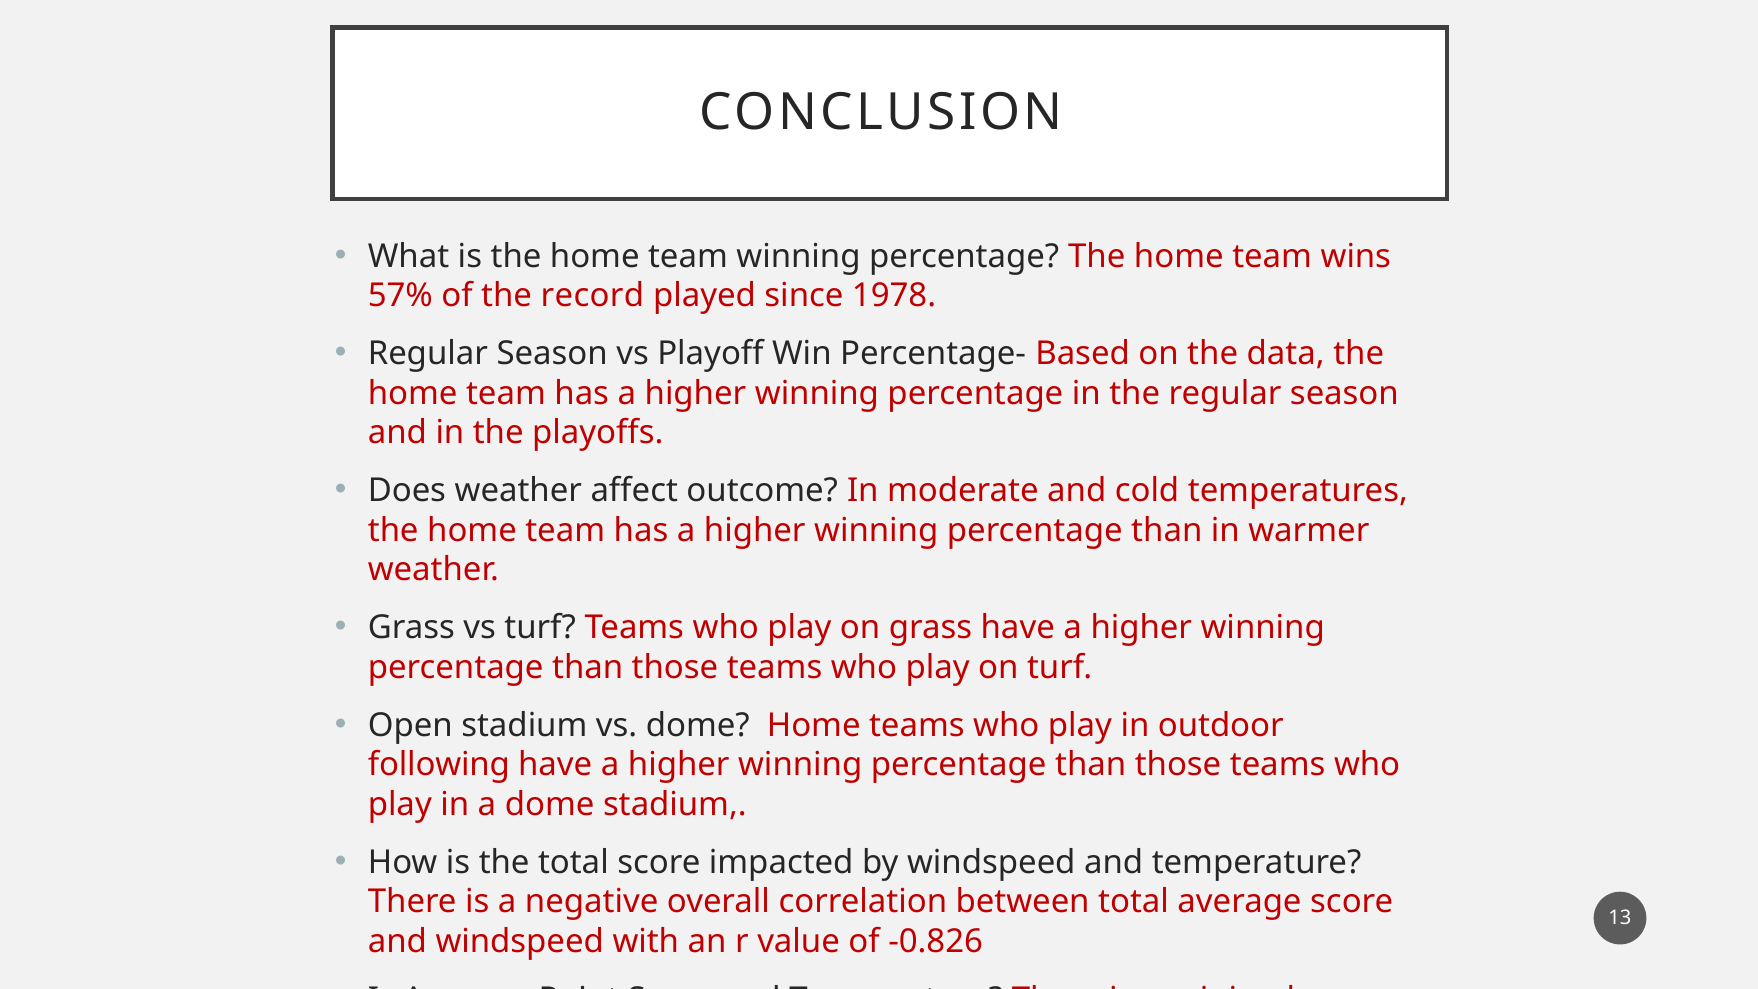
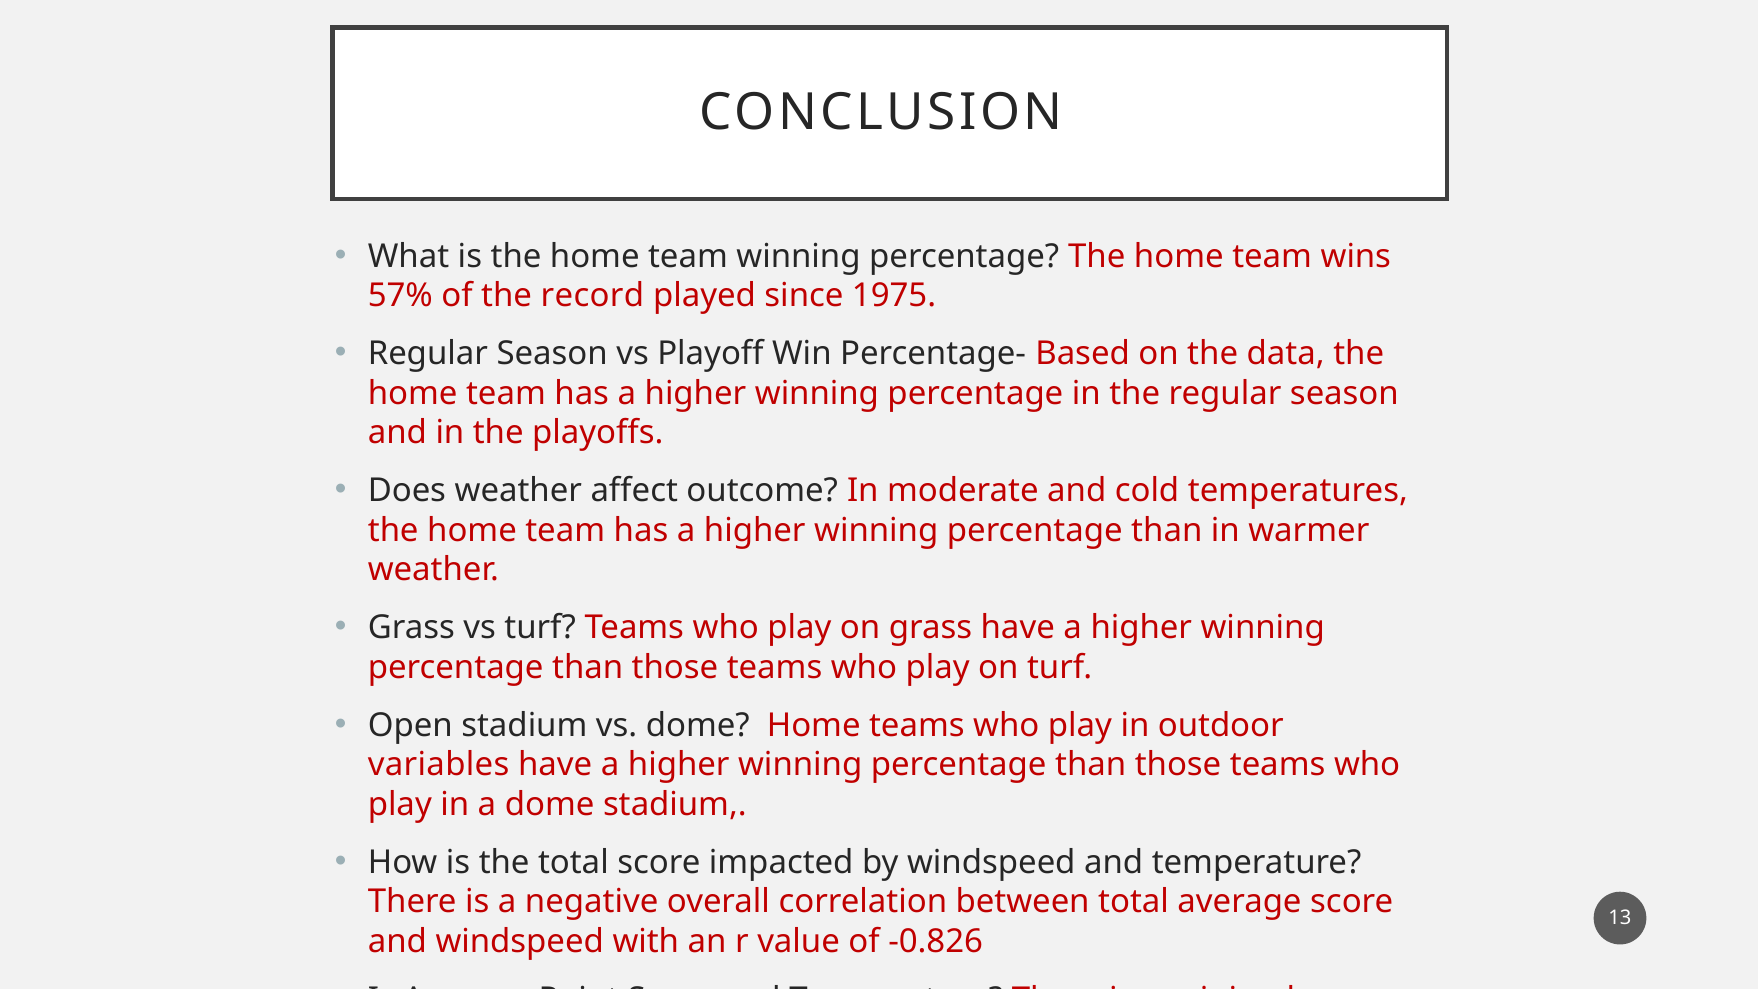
1978: 1978 -> 1975
following: following -> variables
